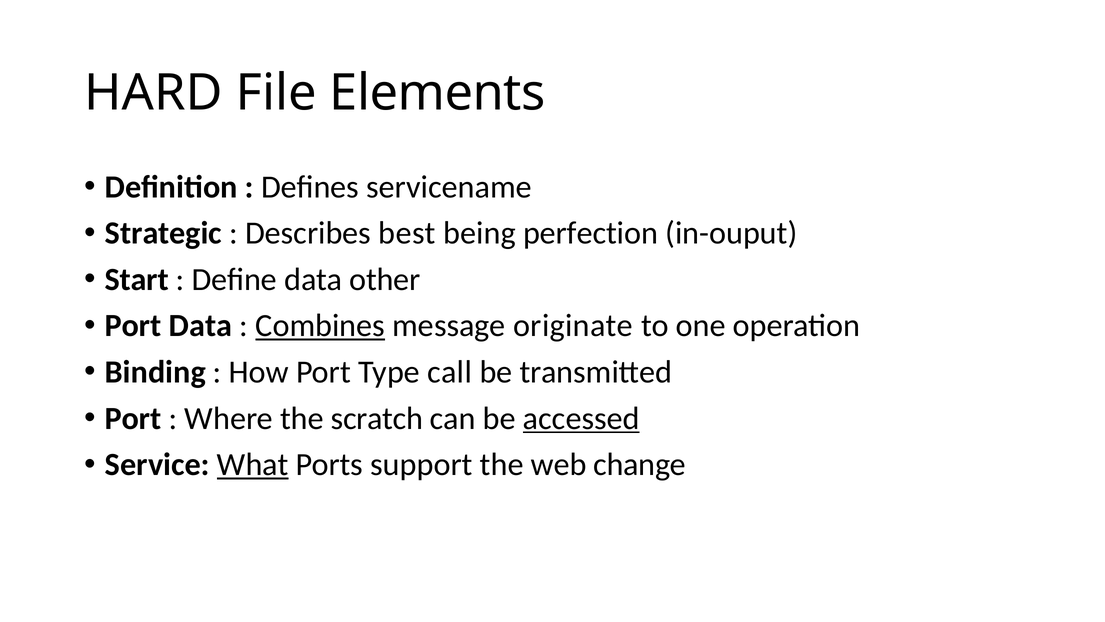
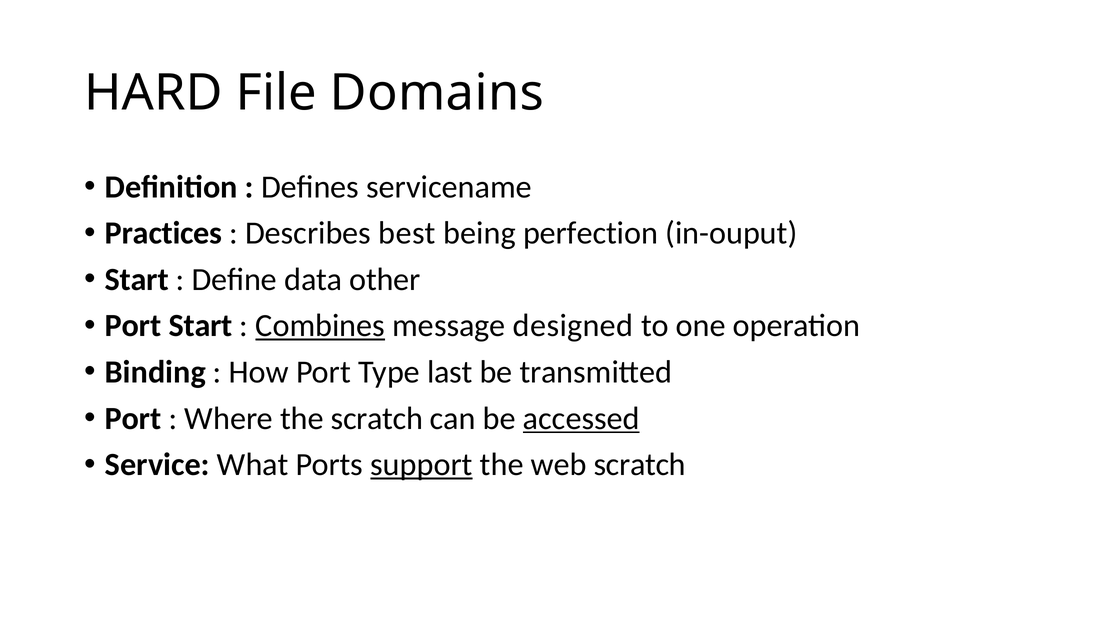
Elements: Elements -> Domains
Strategic: Strategic -> Practices
Port Data: Data -> Start
originate: originate -> designed
call: call -> last
What underline: present -> none
support underline: none -> present
web change: change -> scratch
